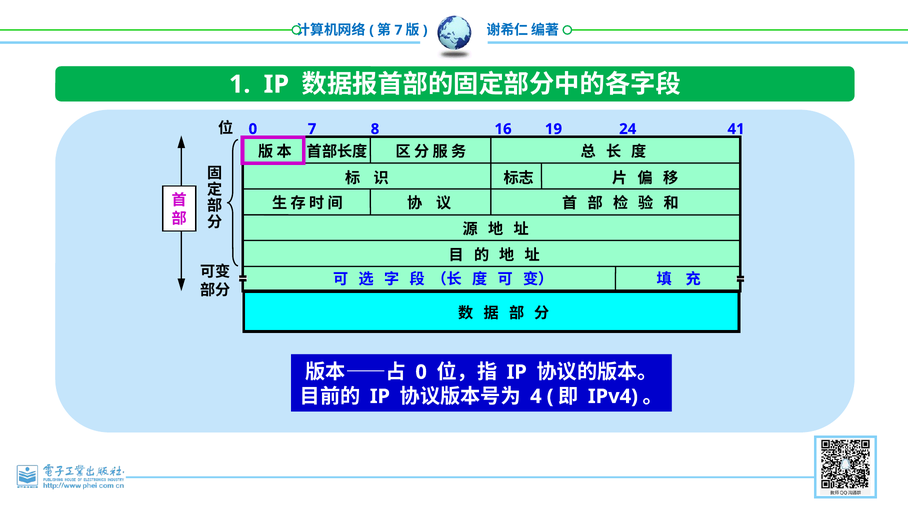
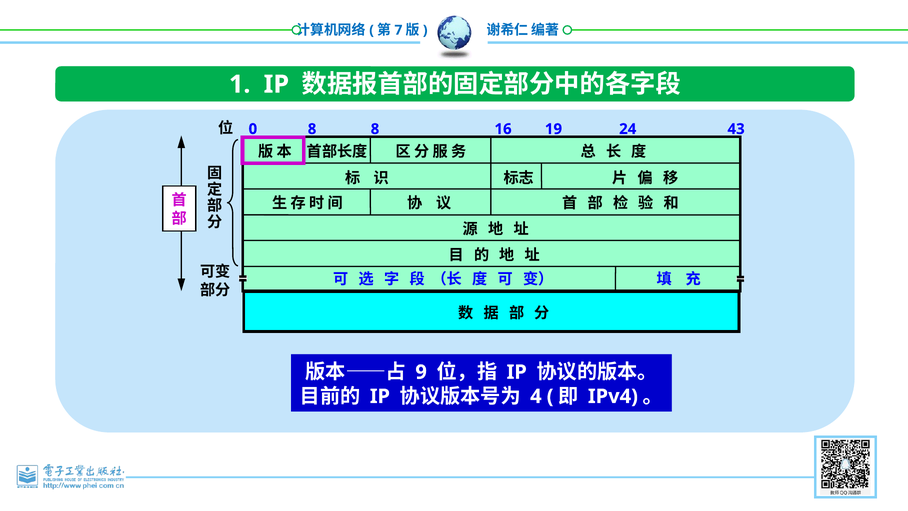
7 at (312, 129): 7 -> 8
41: 41 -> 43
0 at (421, 372): 0 -> 9
